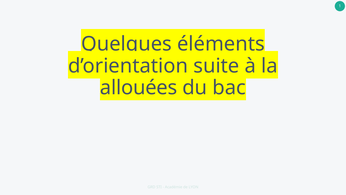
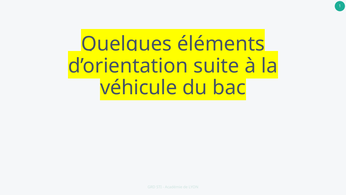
allouées: allouées -> véhicule
